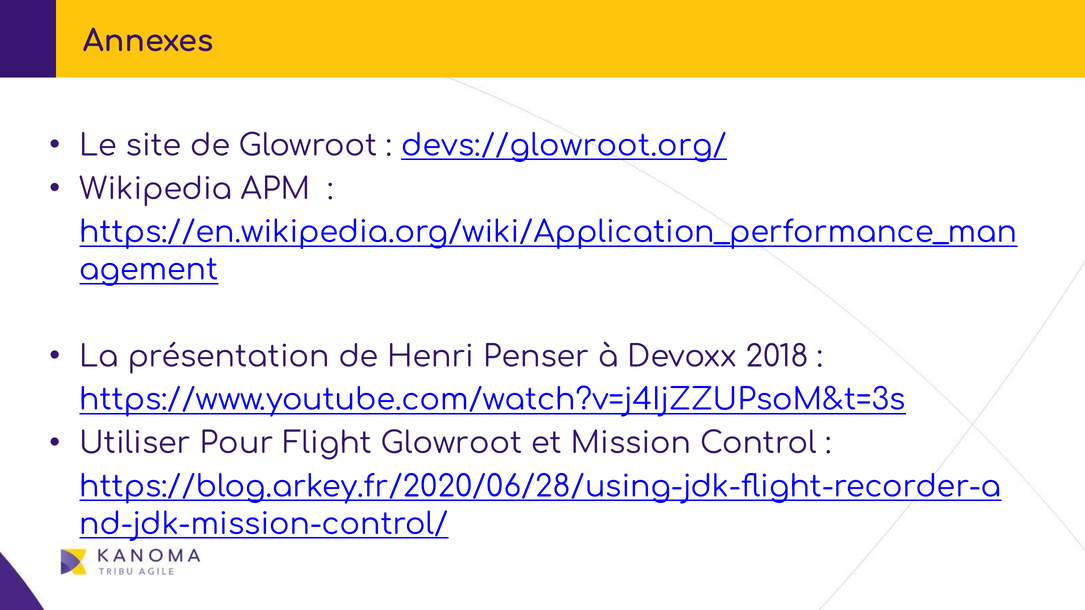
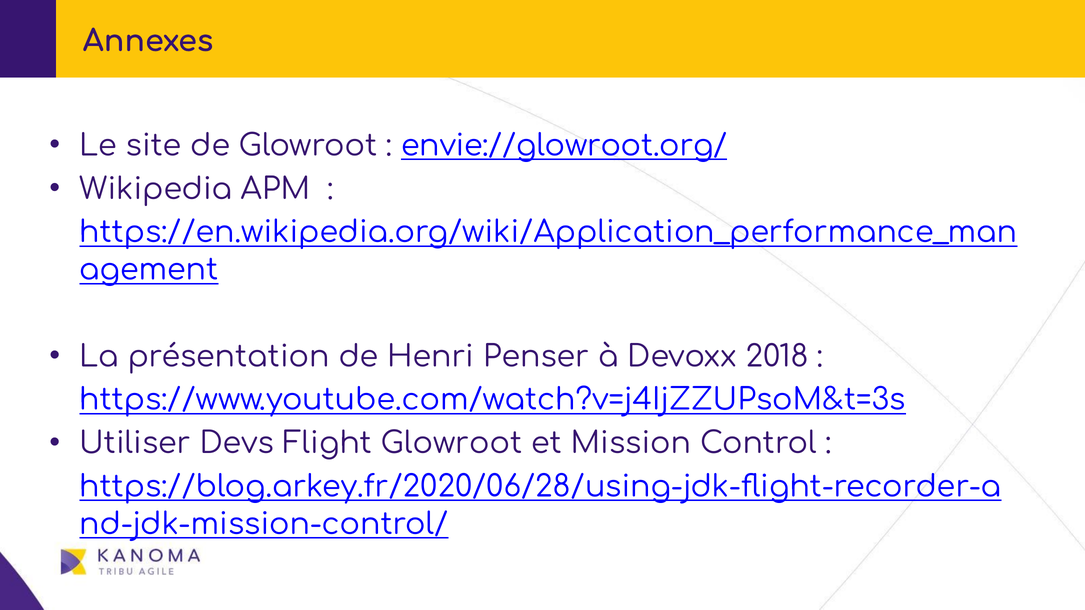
devs://glowroot.org/: devs://glowroot.org/ -> envie://glowroot.org/
Pour: Pour -> Devs
